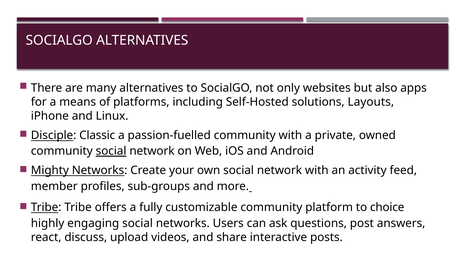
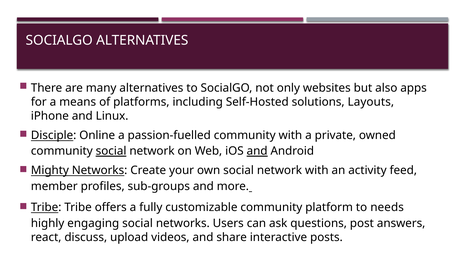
Classic: Classic -> Online
and at (257, 151) underline: none -> present
choice: choice -> needs
